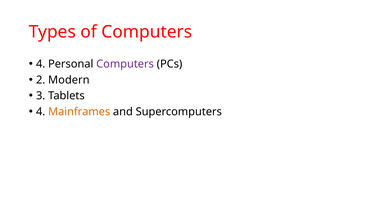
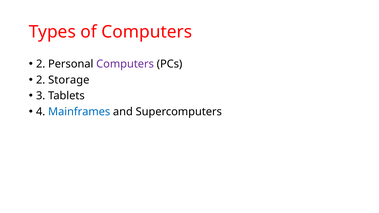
4 at (41, 64): 4 -> 2
Modern: Modern -> Storage
Mainframes colour: orange -> blue
